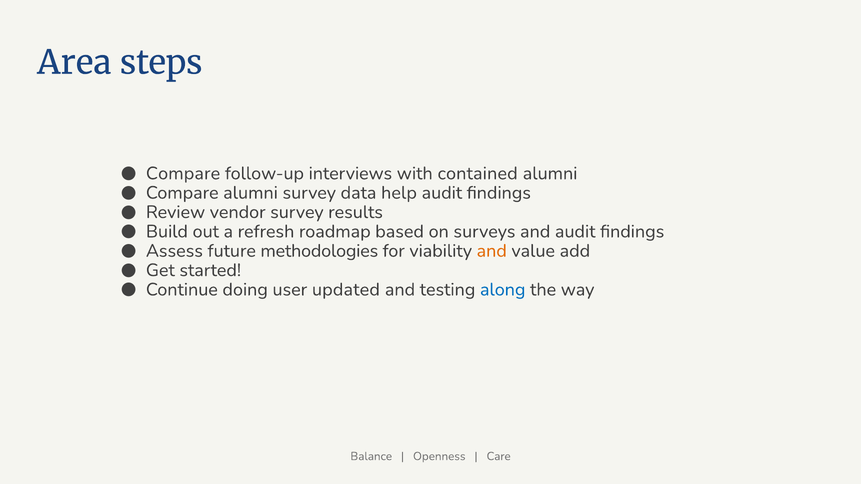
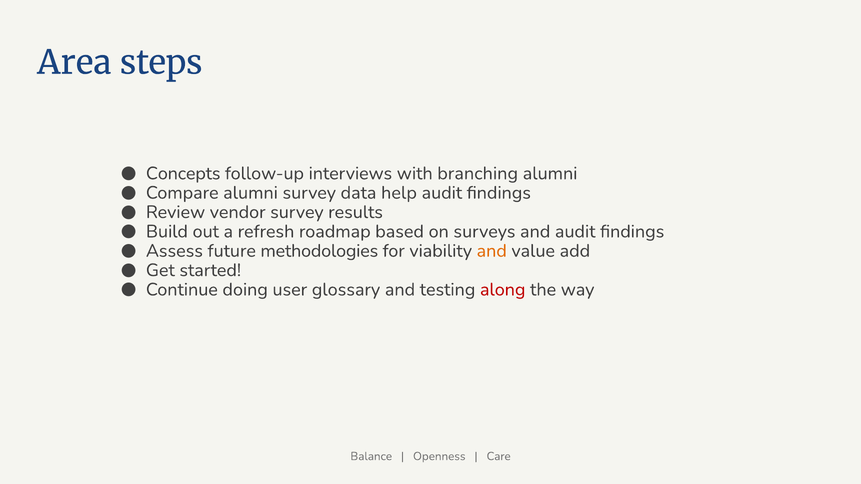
Compare at (183, 173): Compare -> Concepts
contained: contained -> branching
updated: updated -> glossary
along colour: blue -> red
